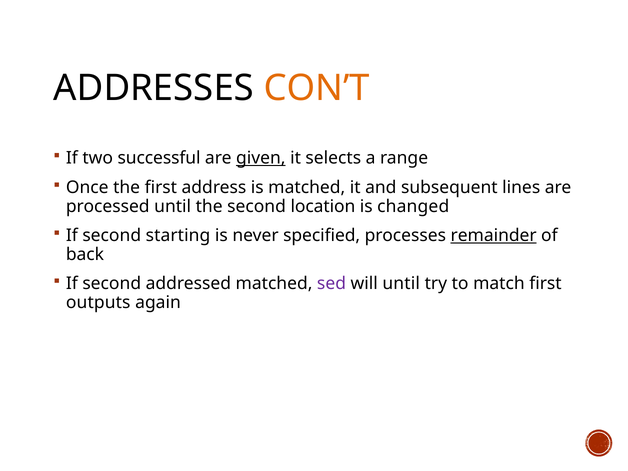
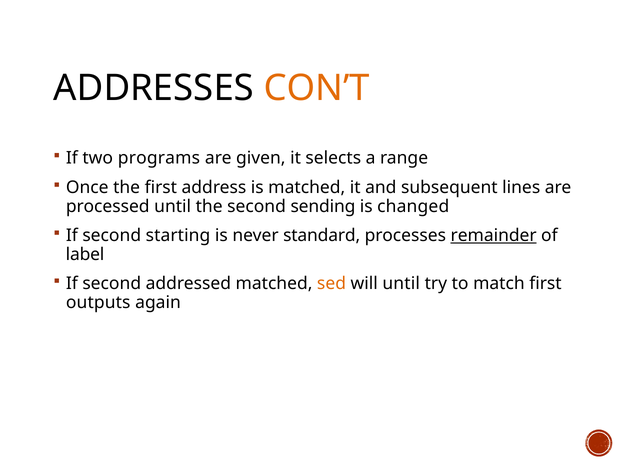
successful: successful -> programs
given underline: present -> none
location: location -> sending
specified: specified -> standard
back: back -> label
sed colour: purple -> orange
